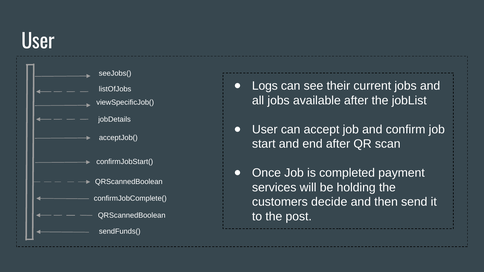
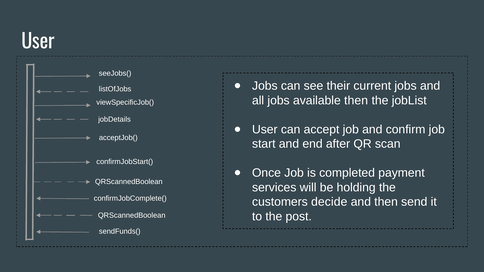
Logs at (265, 86): Logs -> Jobs
available after: after -> then
